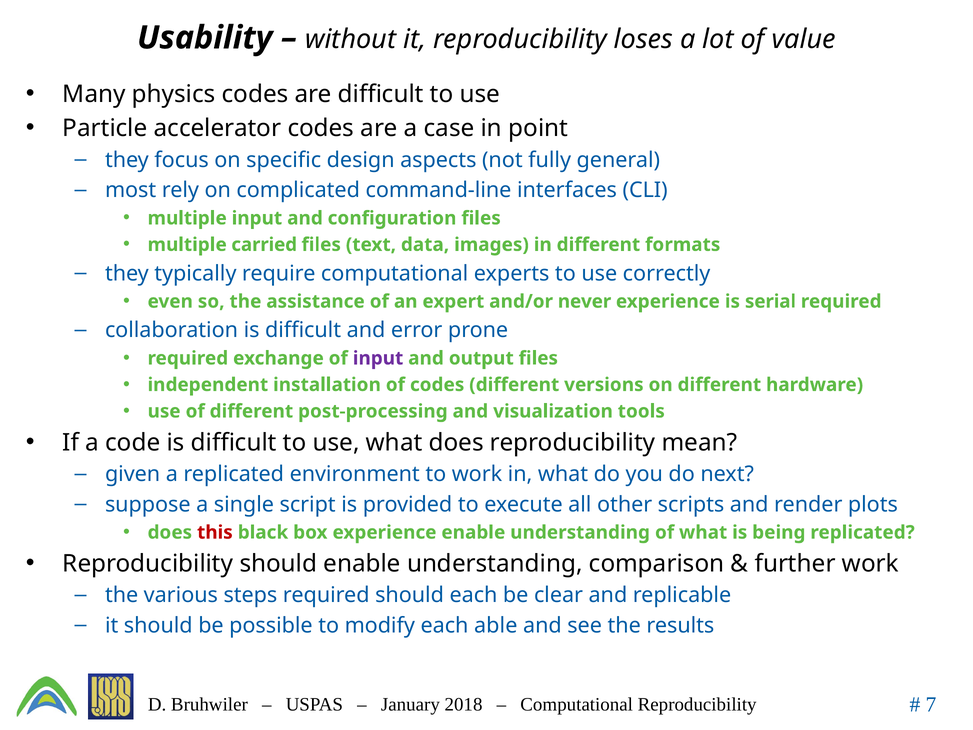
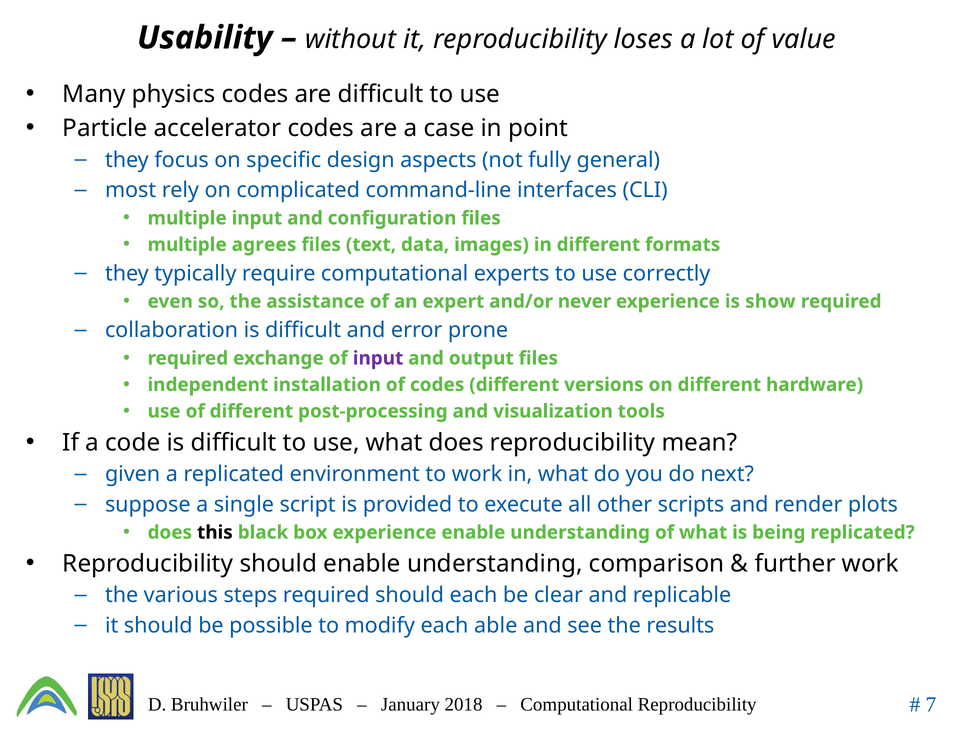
carried: carried -> agrees
serial: serial -> show
this colour: red -> black
